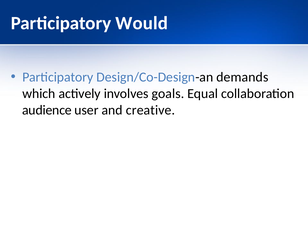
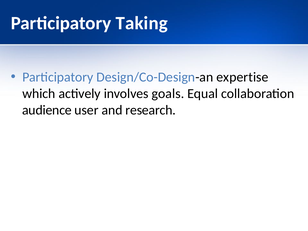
Would: Would -> Taking
demands: demands -> expertise
creative: creative -> research
